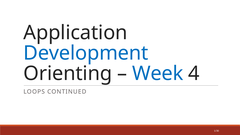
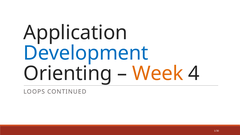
Week colour: blue -> orange
